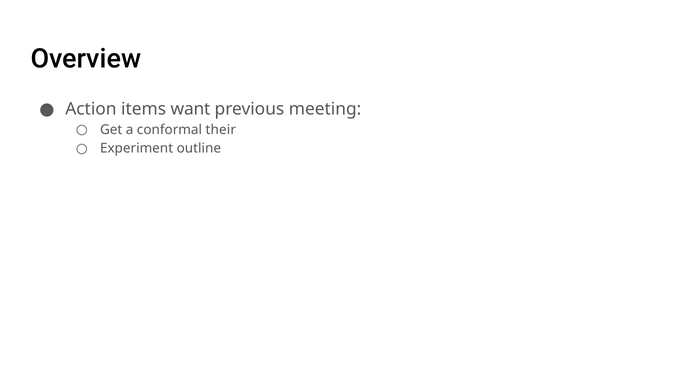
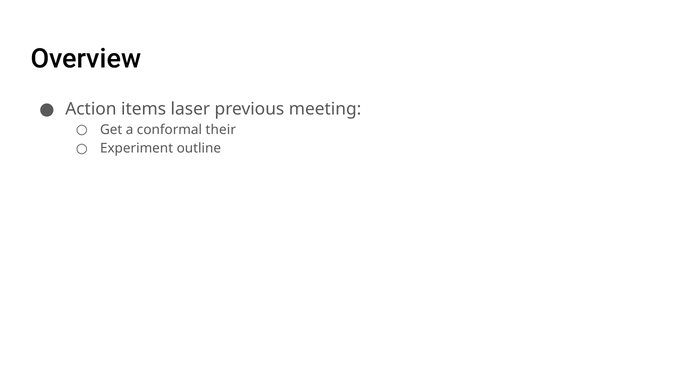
want: want -> laser
